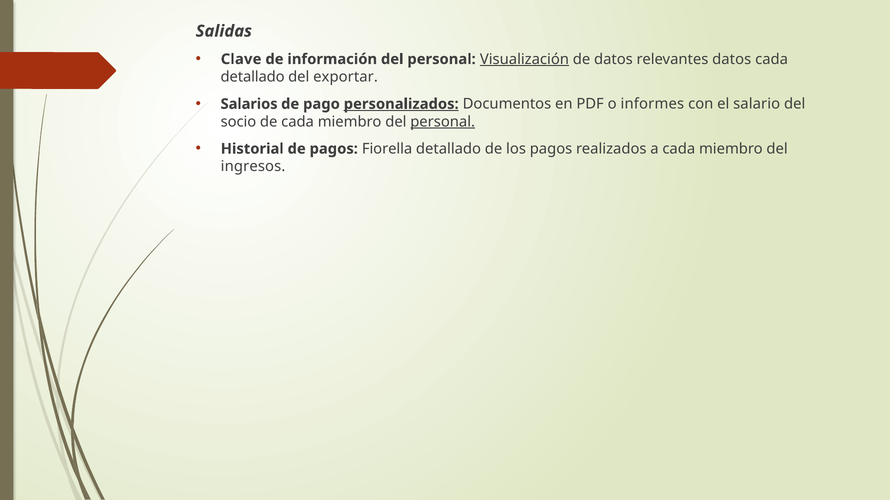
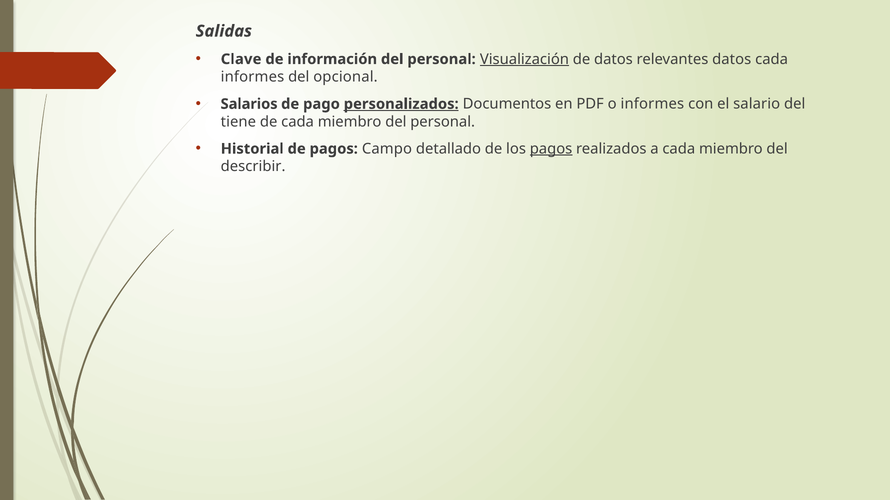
detallado at (253, 77): detallado -> informes
exportar: exportar -> opcional
socio: socio -> tiene
personal at (443, 122) underline: present -> none
Fiorella: Fiorella -> Campo
pagos at (551, 149) underline: none -> present
ingresos: ingresos -> describir
